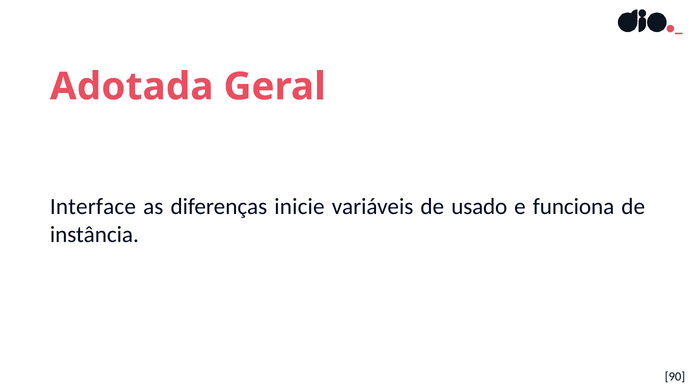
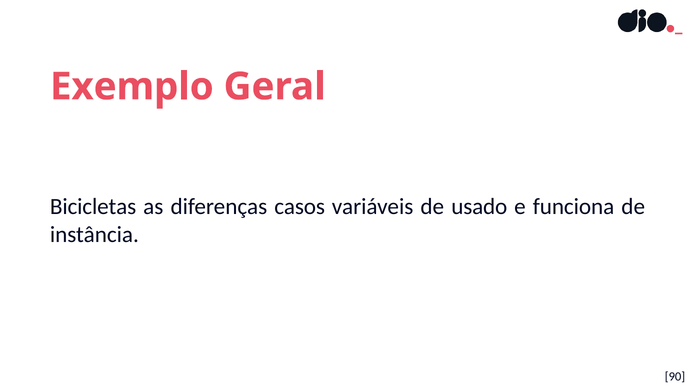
Adotada: Adotada -> Exemplo
Interface: Interface -> Bicicletas
inicie: inicie -> casos
